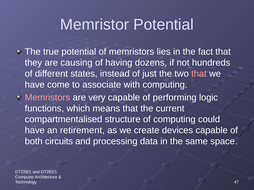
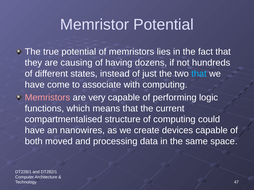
that at (199, 74) colour: pink -> light blue
retirement: retirement -> nanowires
circuits: circuits -> moved
